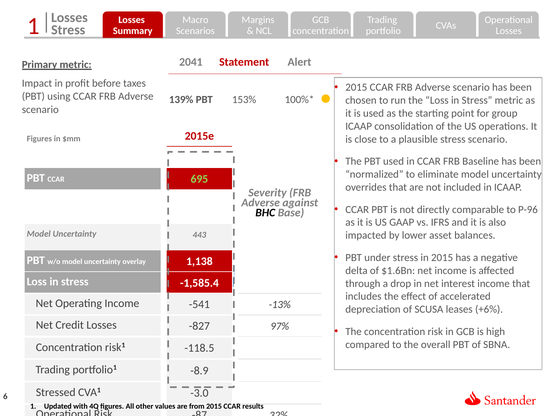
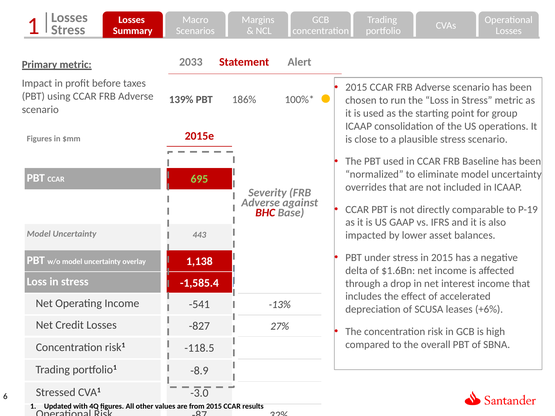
2041: 2041 -> 2033
153%: 153% -> 186%
P-96: P-96 -> P-19
BHC colour: black -> red
97%: 97% -> 27%
